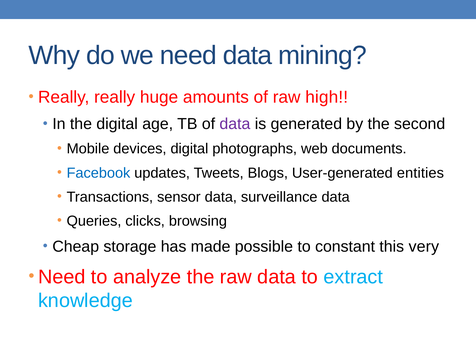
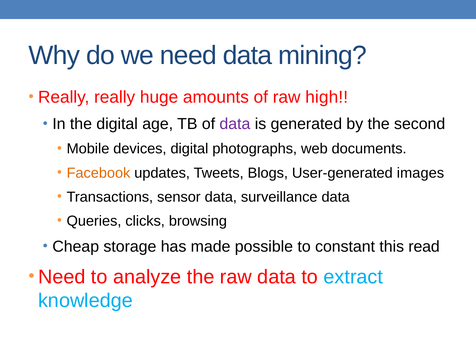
Facebook colour: blue -> orange
entities: entities -> images
very: very -> read
